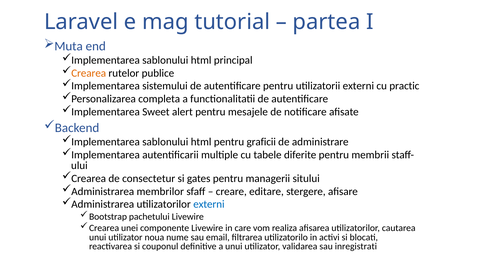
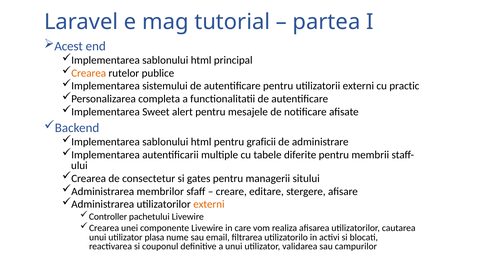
Muta: Muta -> Acest
externi at (209, 205) colour: blue -> orange
Bootstrap: Bootstrap -> Controller
noua: noua -> plasa
inregistrati: inregistrati -> campurilor
